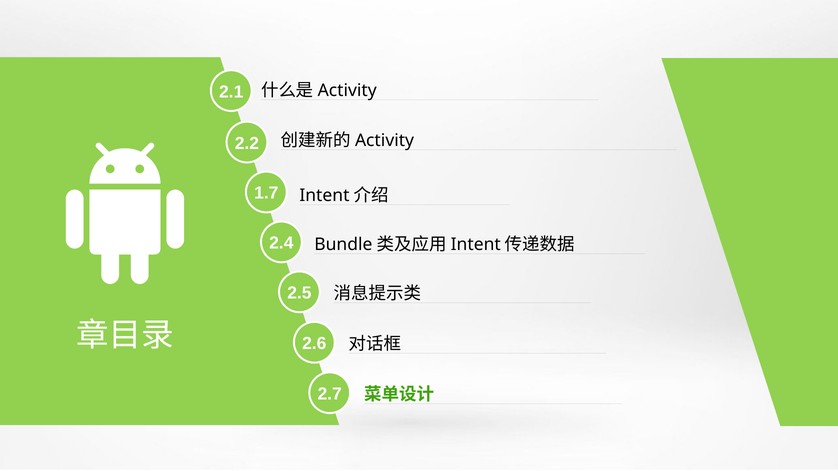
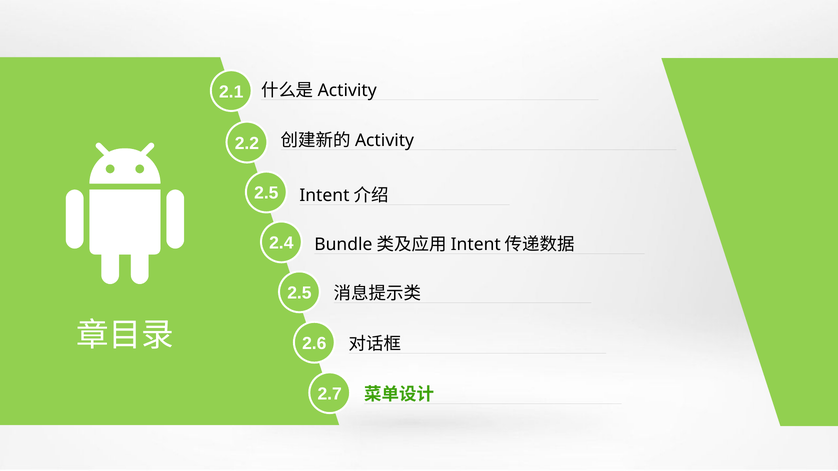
1.7 at (266, 193): 1.7 -> 2.5
